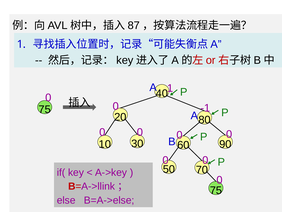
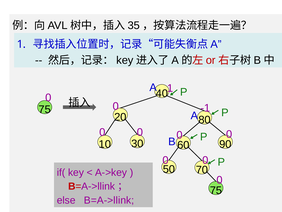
87: 87 -> 35
else B=A->else: B=A->else -> B=A->llink
